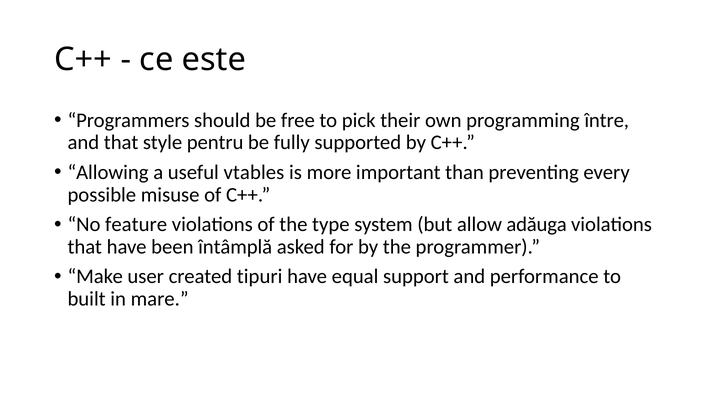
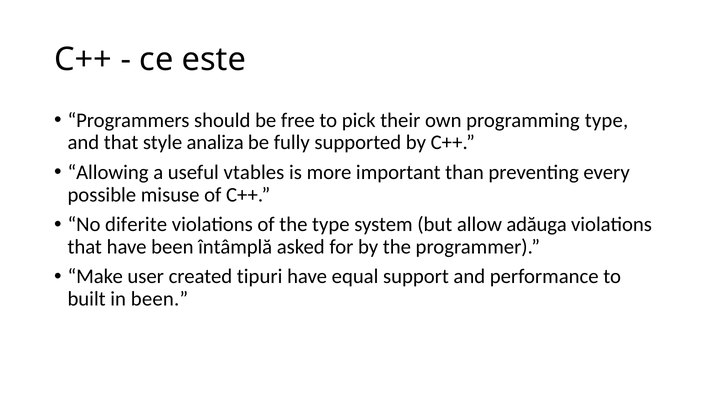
programming între: între -> type
pentru: pentru -> analiza
feature: feature -> diferite
in mare: mare -> been
